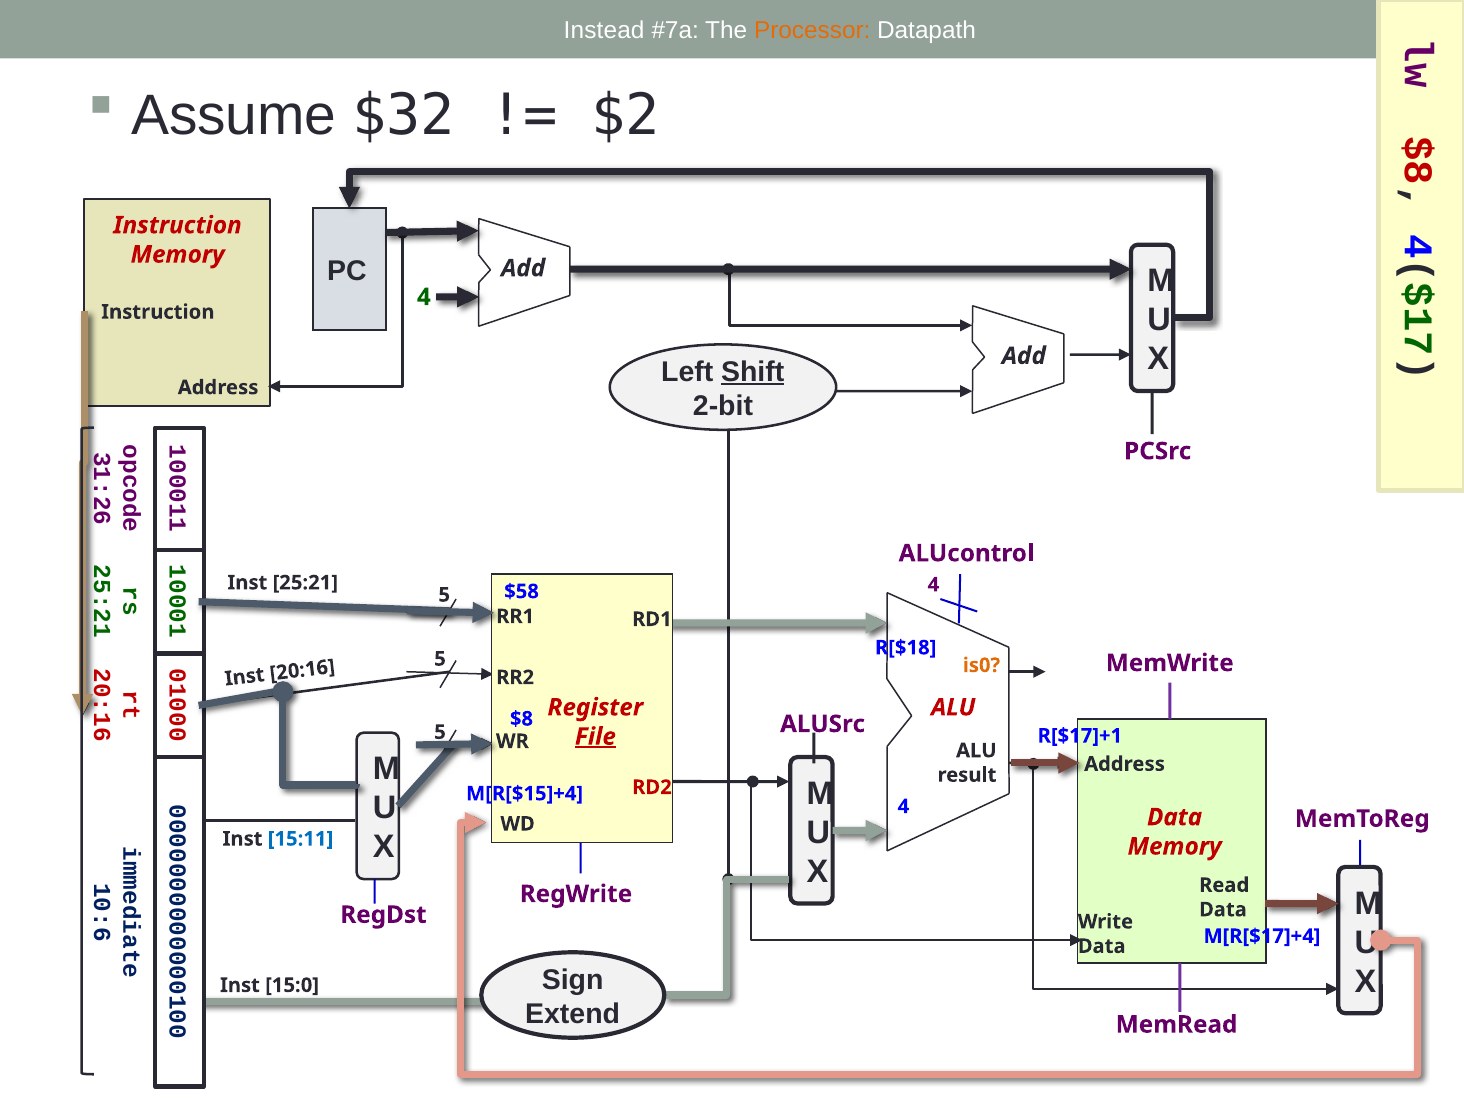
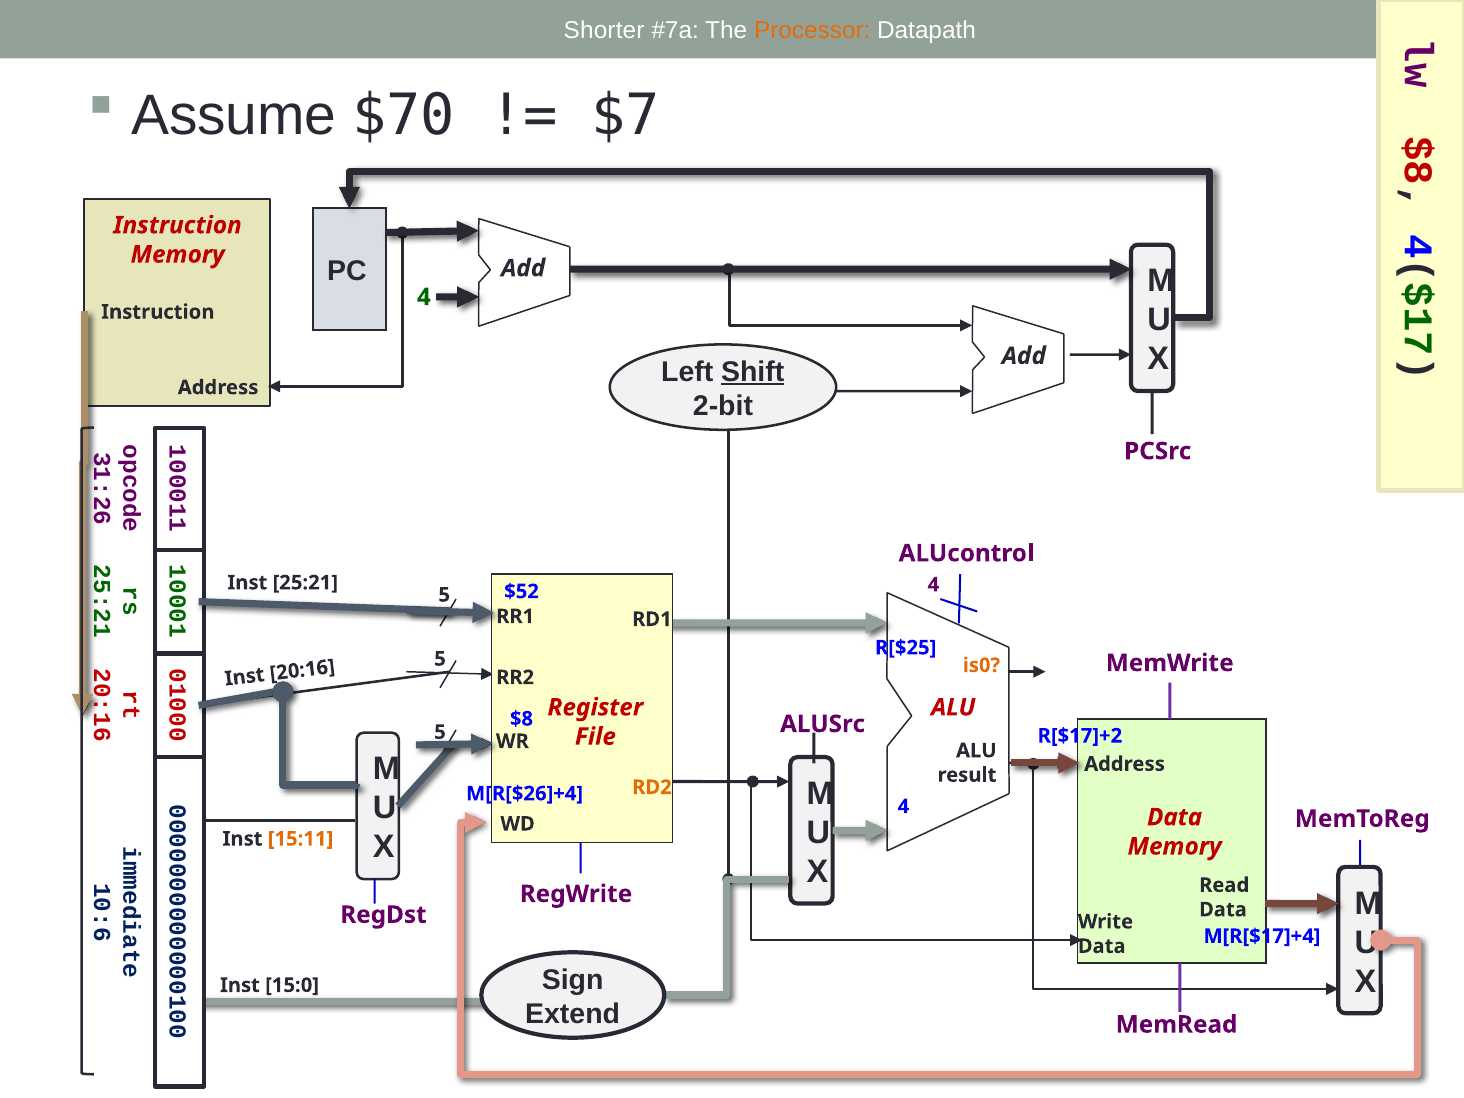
Instead: Instead -> Shorter
$32: $32 -> $70
$2: $2 -> $7
$58: $58 -> $52
R[$18: R[$18 -> R[$25
R[$17]+1: R[$17]+1 -> R[$17]+2
File underline: present -> none
RD2 colour: red -> orange
M[R[$15]+4: M[R[$15]+4 -> M[R[$26]+4
15:11 colour: blue -> orange
